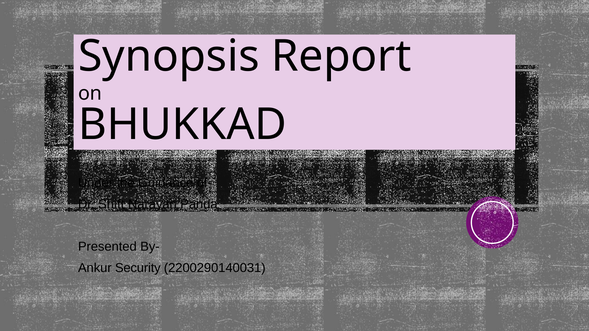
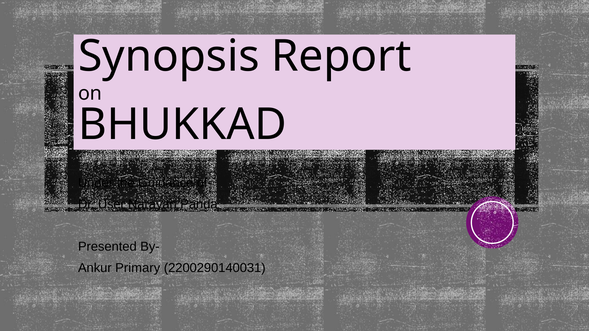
Shift: Shift -> User
Security: Security -> Primary
